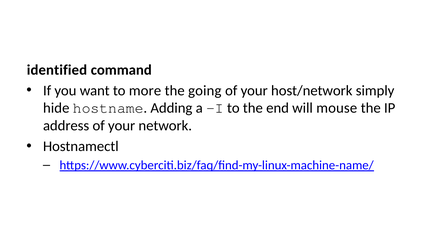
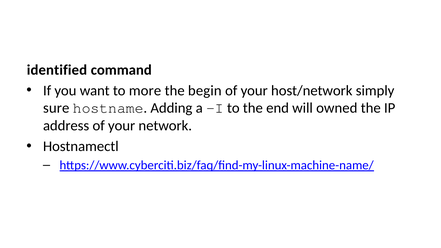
going: going -> begin
hide: hide -> sure
mouse: mouse -> owned
